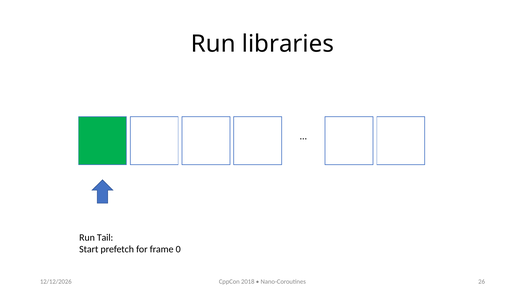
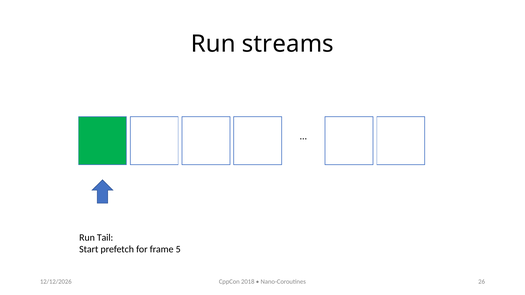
libraries: libraries -> streams
0: 0 -> 5
